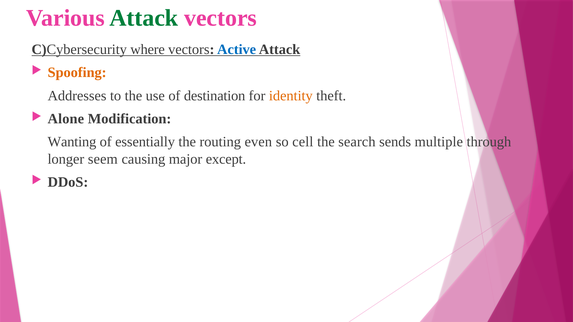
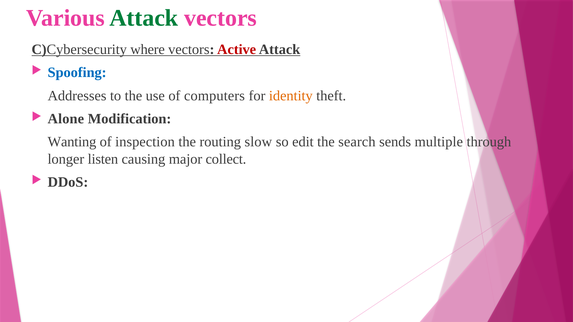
Active colour: blue -> red
Spoofing colour: orange -> blue
destination: destination -> computers
essentially: essentially -> inspection
even: even -> slow
cell: cell -> edit
seem: seem -> listen
except: except -> collect
